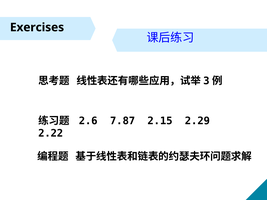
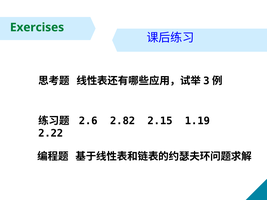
Exercises colour: black -> green
7.87: 7.87 -> 2.82
2.29: 2.29 -> 1.19
